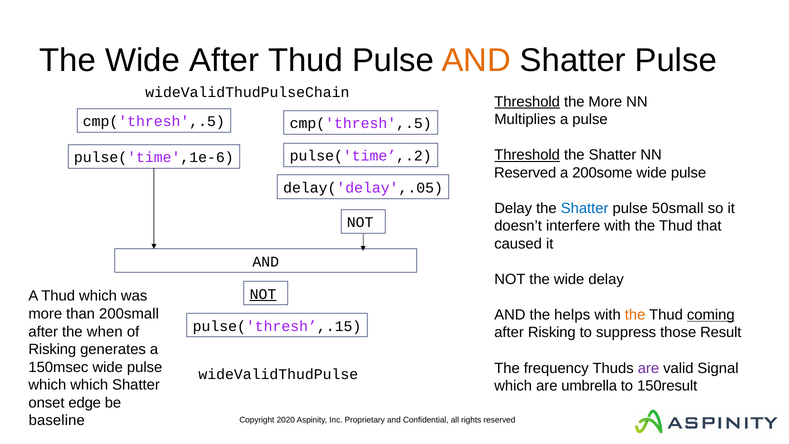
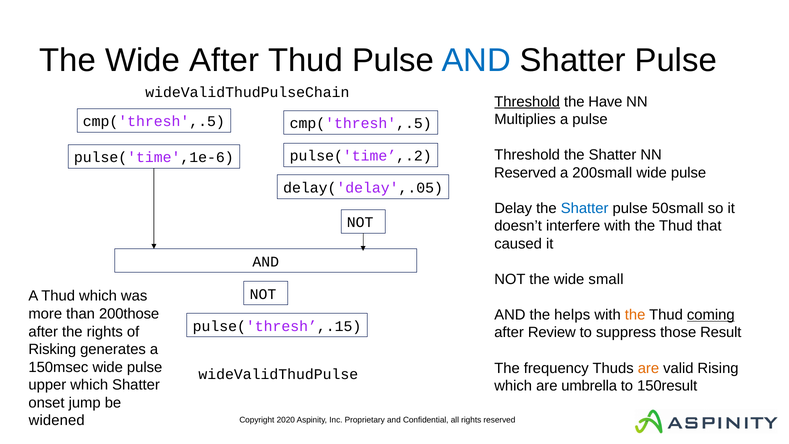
AND at (476, 60) colour: orange -> blue
the More: More -> Have
Threshold at (527, 155) underline: present -> none
200some: 200some -> 200small
wide delay: delay -> small
NOT at (263, 294) underline: present -> none
200small: 200small -> 200those
the when: when -> rights
after Risking: Risking -> Review
are at (648, 368) colour: purple -> orange
Signal: Signal -> Rising
which at (47, 385): which -> upper
edge: edge -> jump
baseline: baseline -> widened
